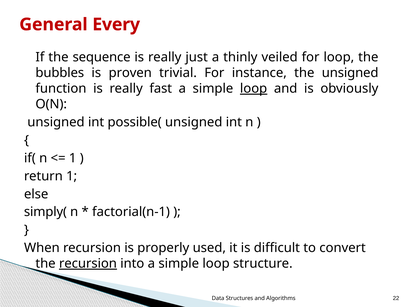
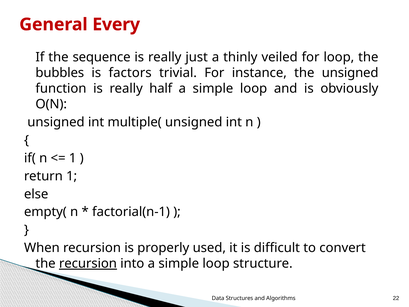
proven: proven -> factors
fast: fast -> half
loop at (254, 89) underline: present -> none
possible(: possible( -> multiple(
simply(: simply( -> empty(
